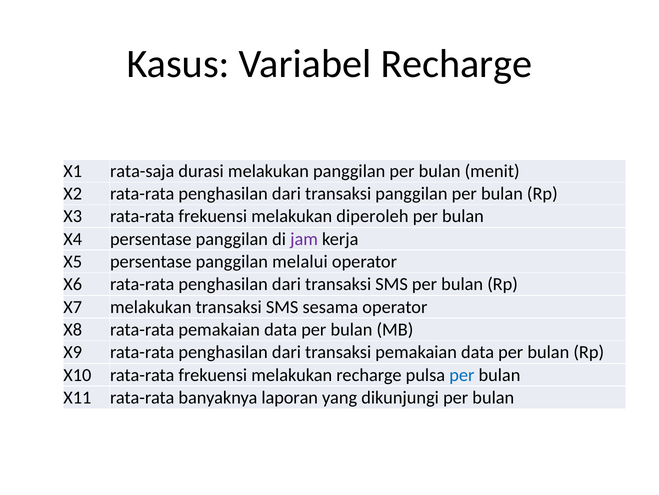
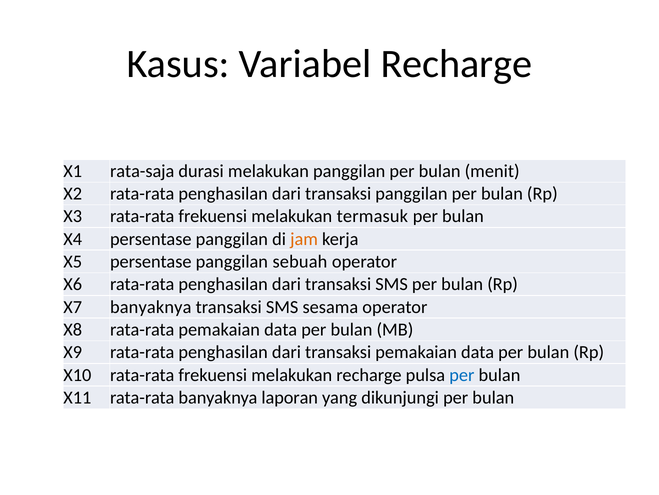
diperoleh: diperoleh -> termasuk
jam colour: purple -> orange
melalui: melalui -> sebuah
X7 melakukan: melakukan -> banyaknya
